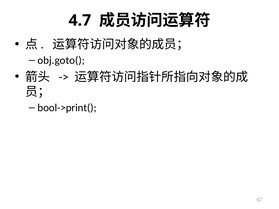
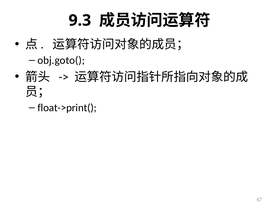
4.7: 4.7 -> 9.3
bool->print(: bool->print( -> float->print(
